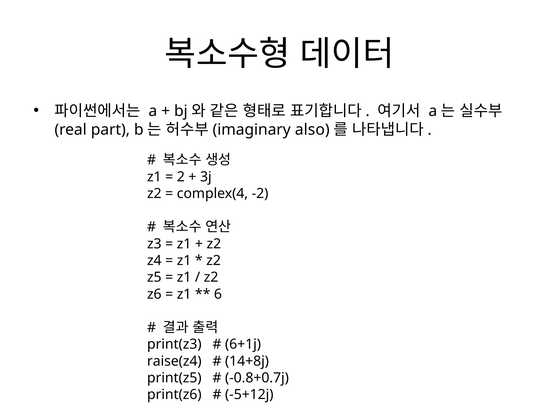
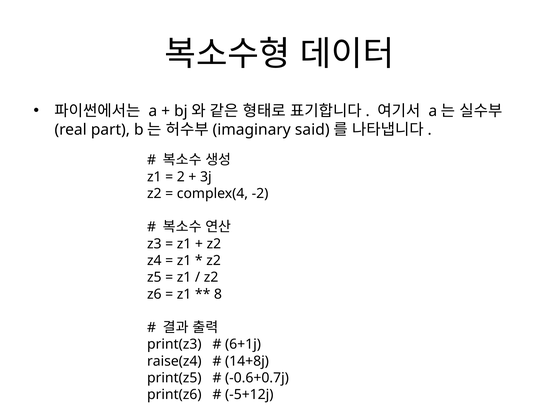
also: also -> said
6: 6 -> 8
-0.8+0.7j: -0.8+0.7j -> -0.6+0.7j
